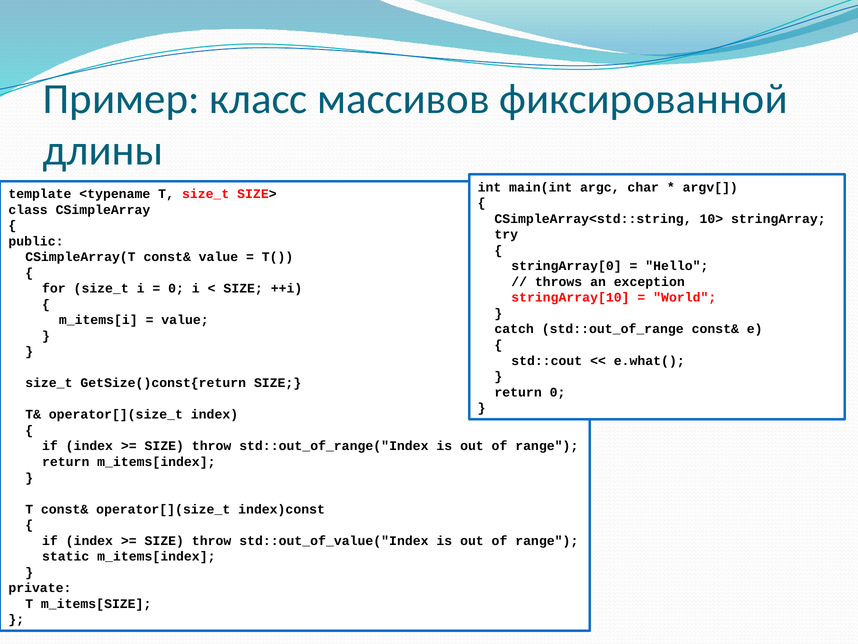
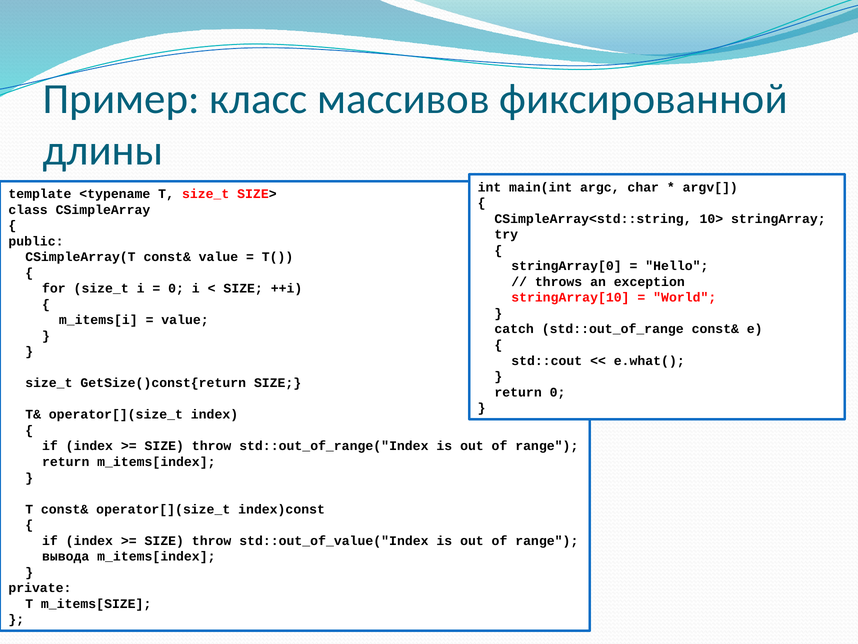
static: static -> вывода
